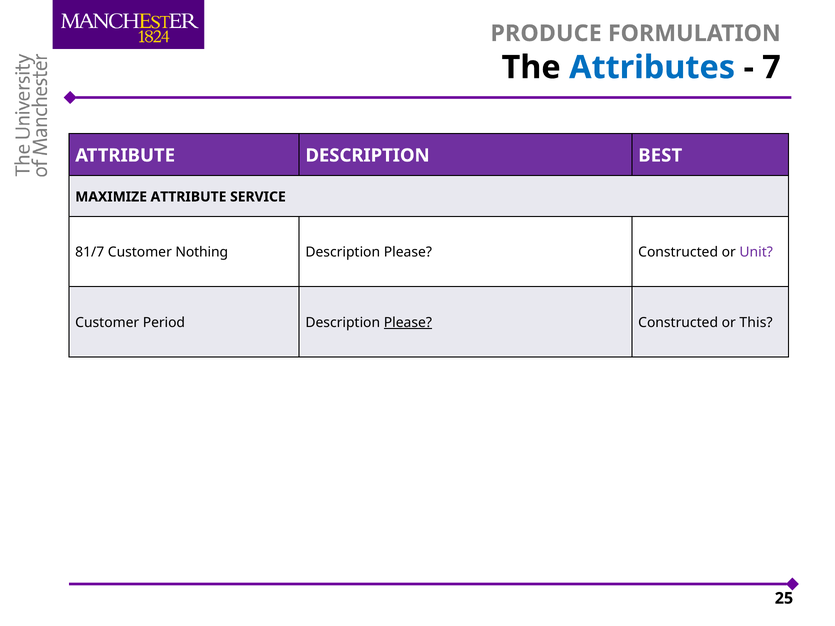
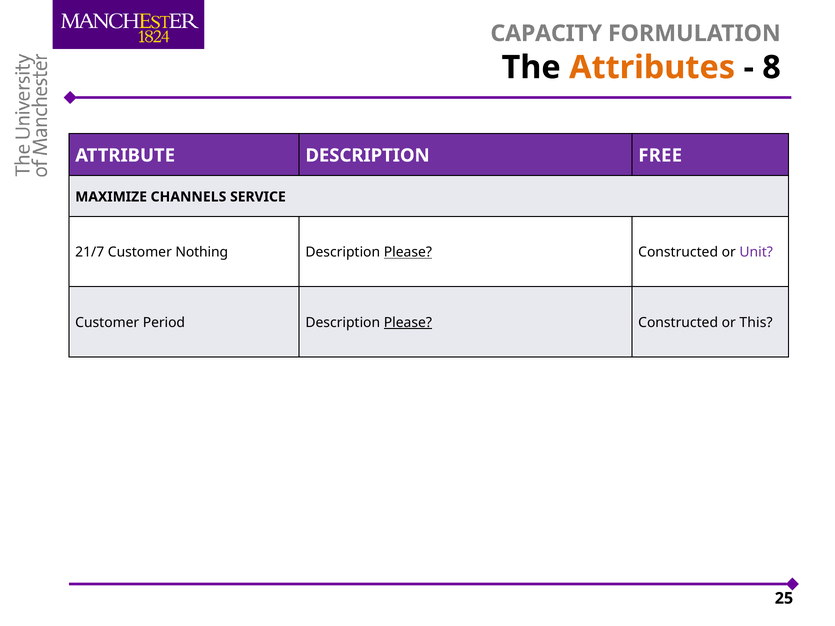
PRODUCE: PRODUCE -> CAPACITY
Attributes colour: blue -> orange
7: 7 -> 8
BEST: BEST -> FREE
MAXIMIZE ATTRIBUTE: ATTRIBUTE -> CHANNELS
81/7: 81/7 -> 21/7
Please at (408, 252) underline: none -> present
